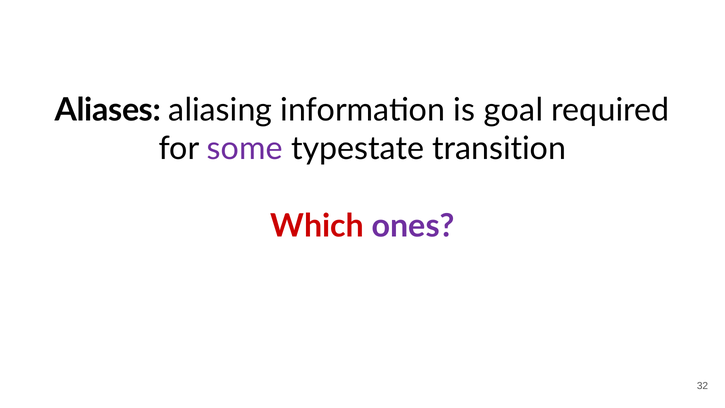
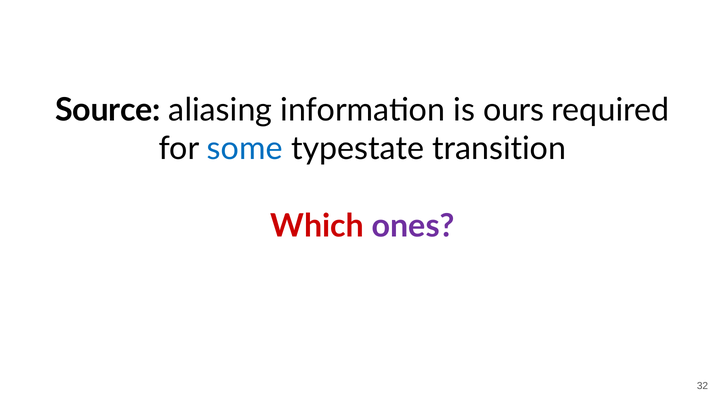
Aliases: Aliases -> Source
goal: goal -> ours
some colour: purple -> blue
